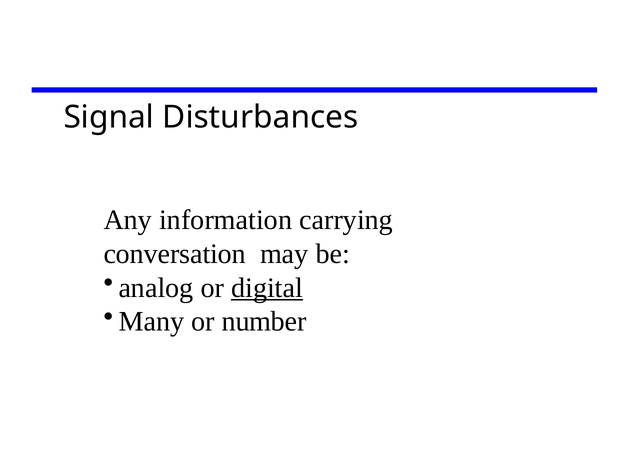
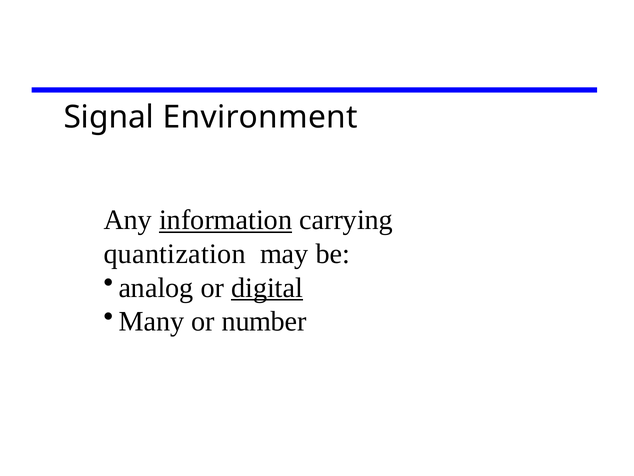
Disturbances: Disturbances -> Environment
information underline: none -> present
conversation: conversation -> quantization
